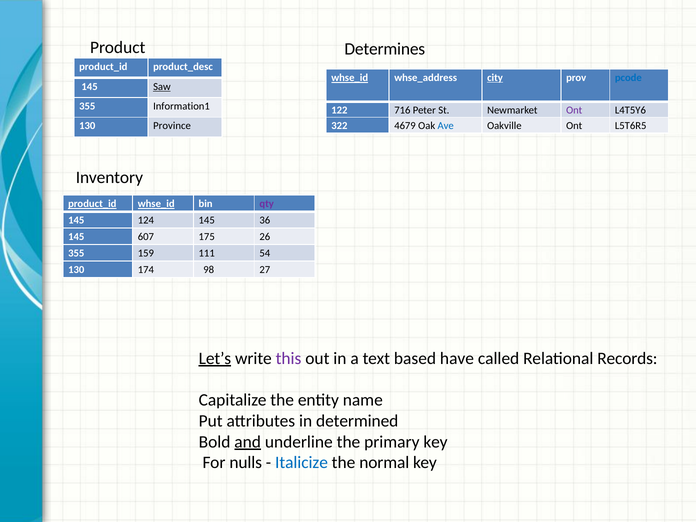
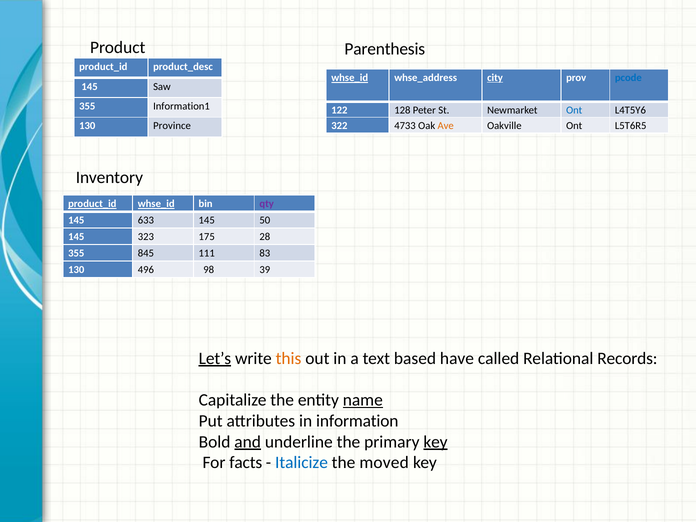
Determines: Determines -> Parenthesis
Saw underline: present -> none
716: 716 -> 128
Ont at (574, 110) colour: purple -> blue
4679: 4679 -> 4733
Ave colour: blue -> orange
124: 124 -> 633
36: 36 -> 50
607: 607 -> 323
26: 26 -> 28
159: 159 -> 845
54: 54 -> 83
174: 174 -> 496
27: 27 -> 39
this colour: purple -> orange
name underline: none -> present
determined: determined -> information
key at (435, 442) underline: none -> present
nulls: nulls -> facts
normal: normal -> moved
